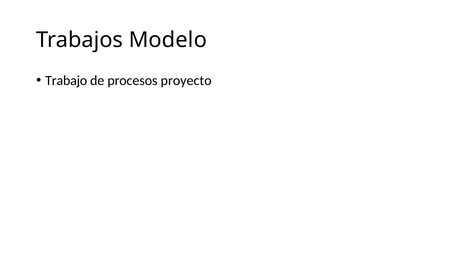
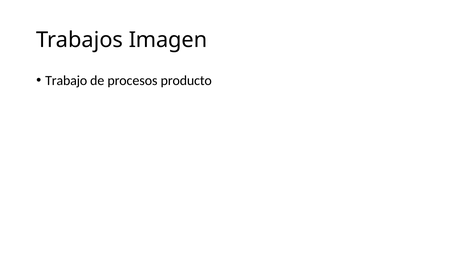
Modelo: Modelo -> Imagen
proyecto: proyecto -> producto
